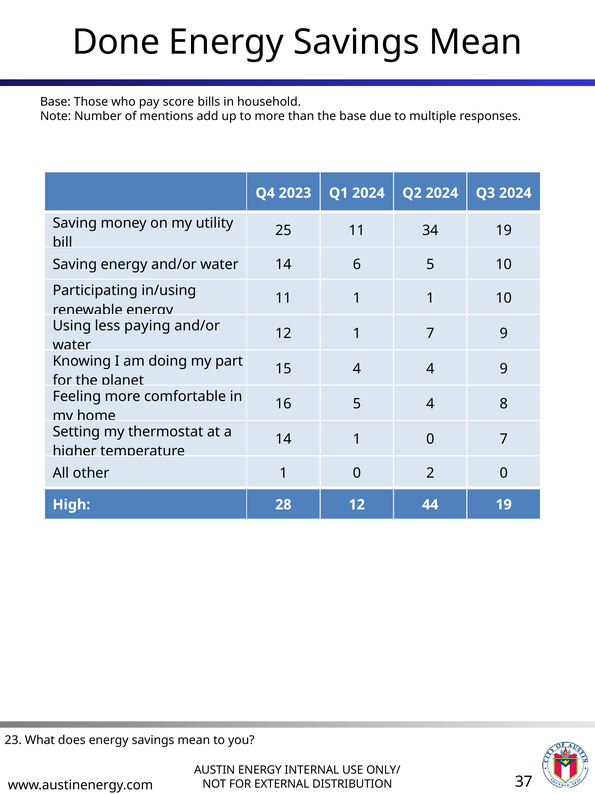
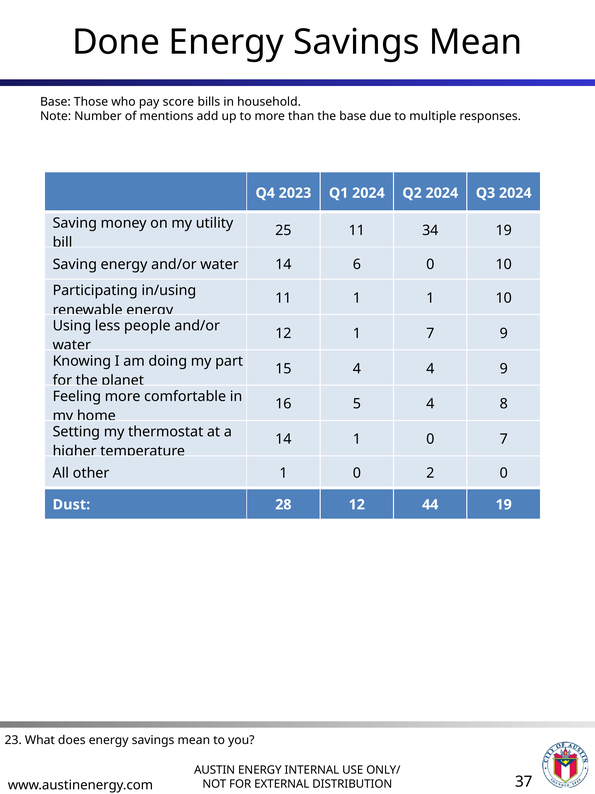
6 5: 5 -> 0
paying: paying -> people
High: High -> Dust
